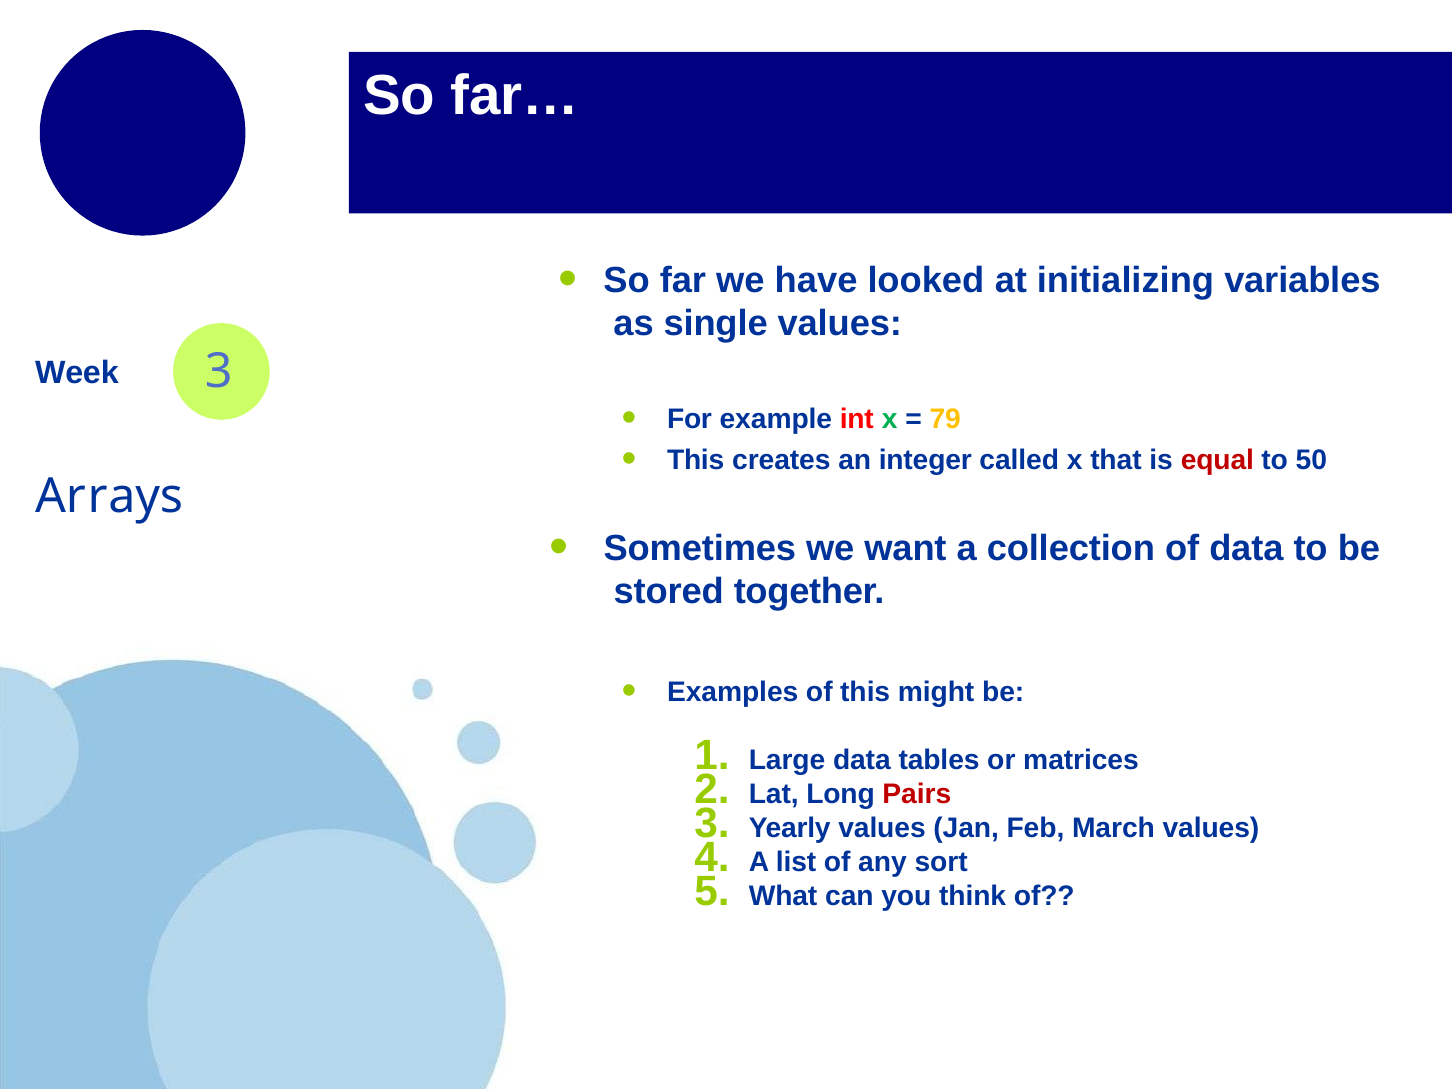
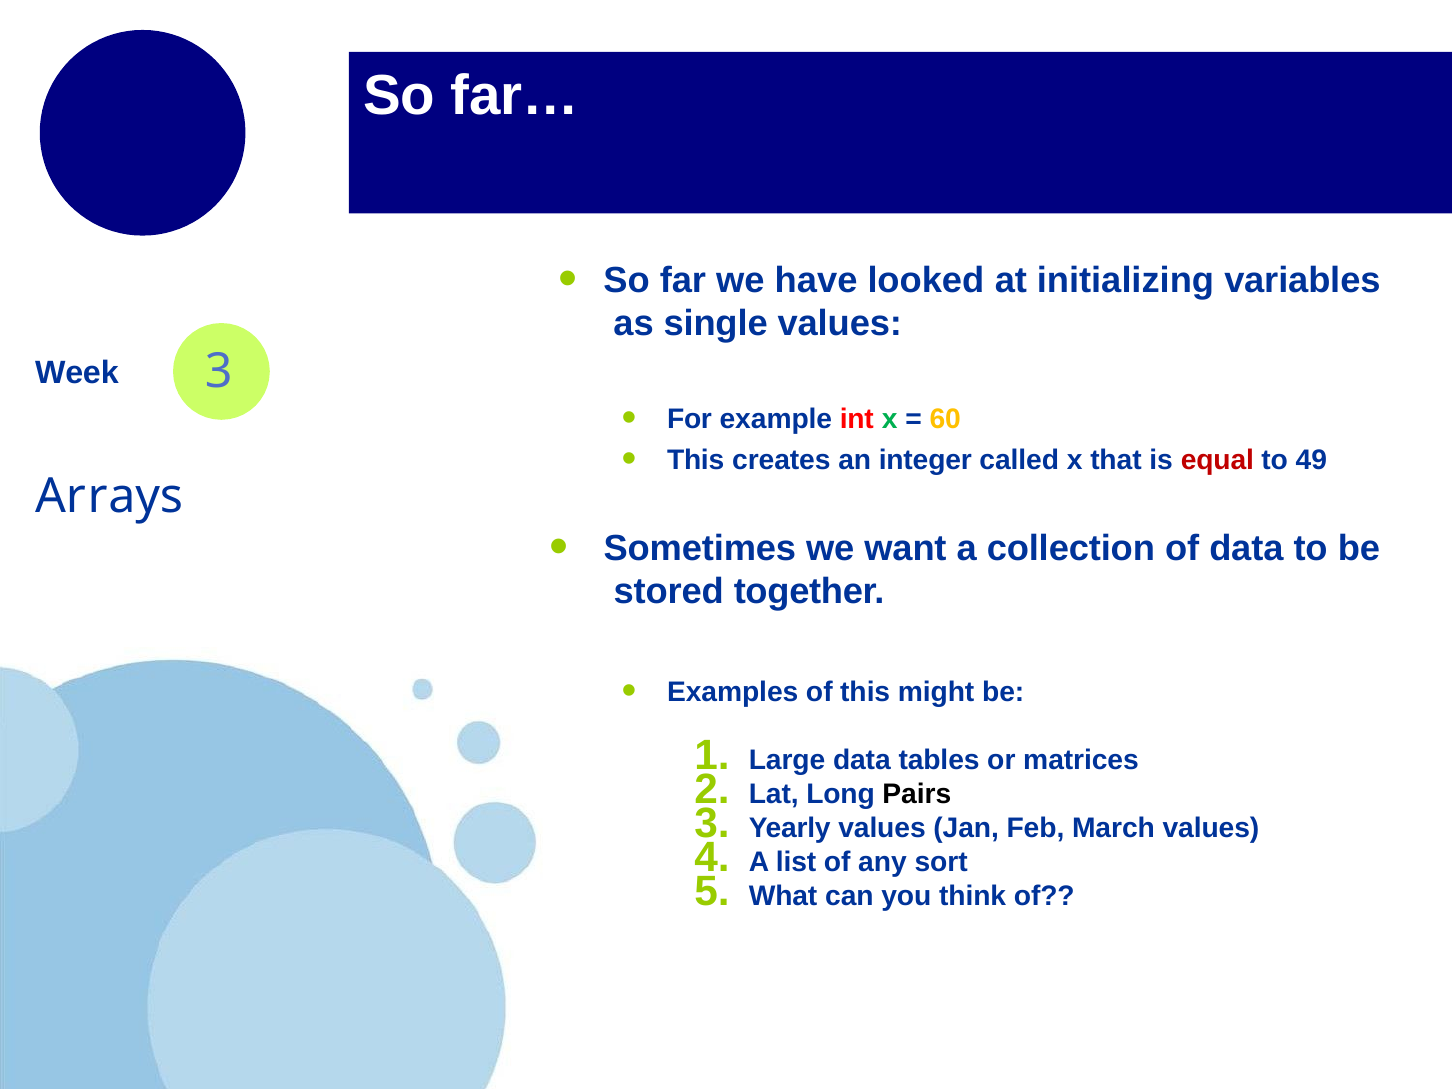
79: 79 -> 60
50: 50 -> 49
Pairs colour: red -> black
